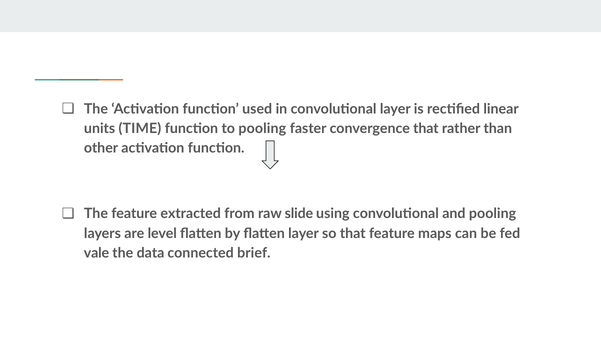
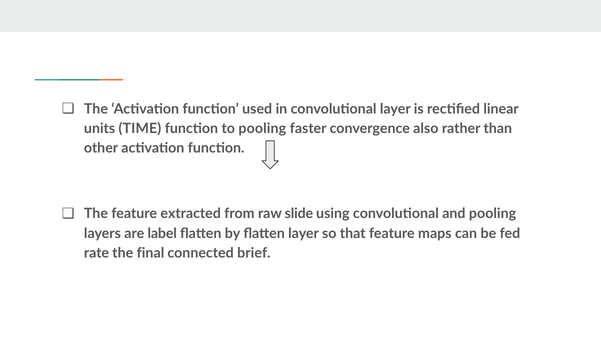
convergence that: that -> also
level: level -> label
vale: vale -> rate
data: data -> final
